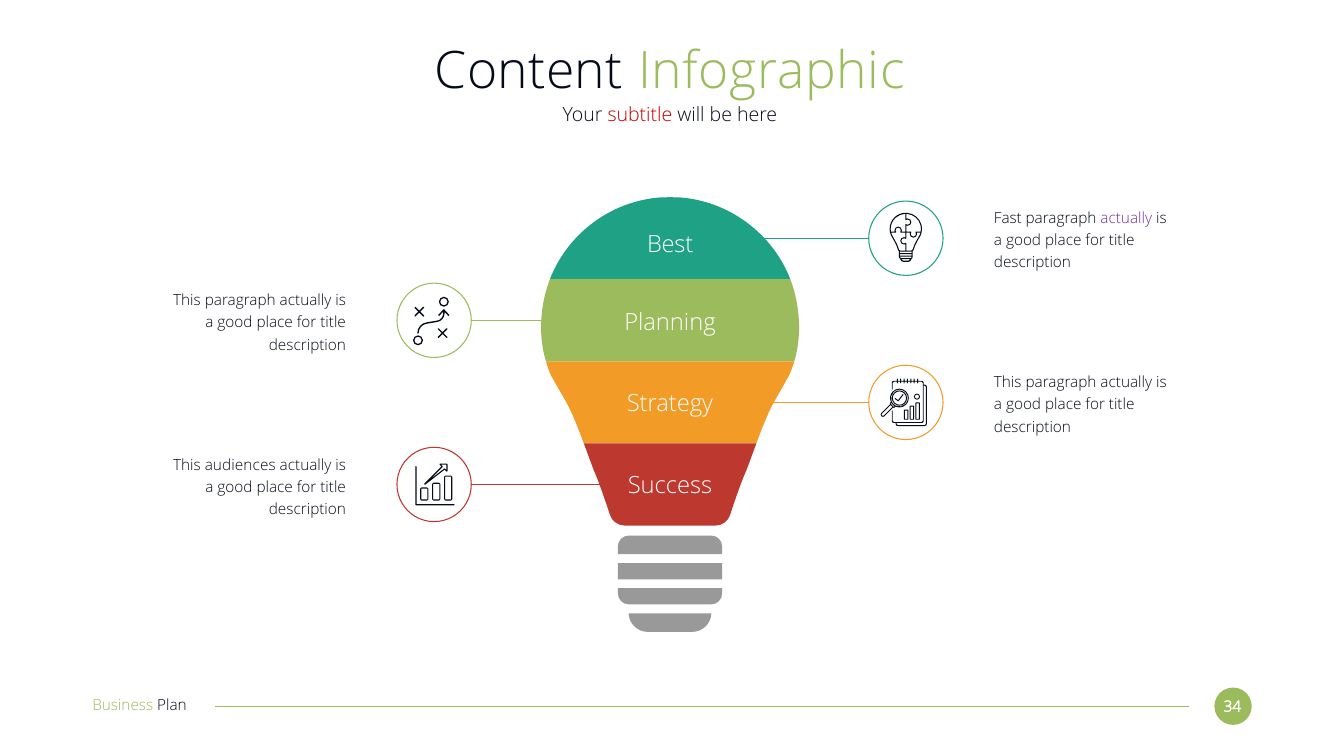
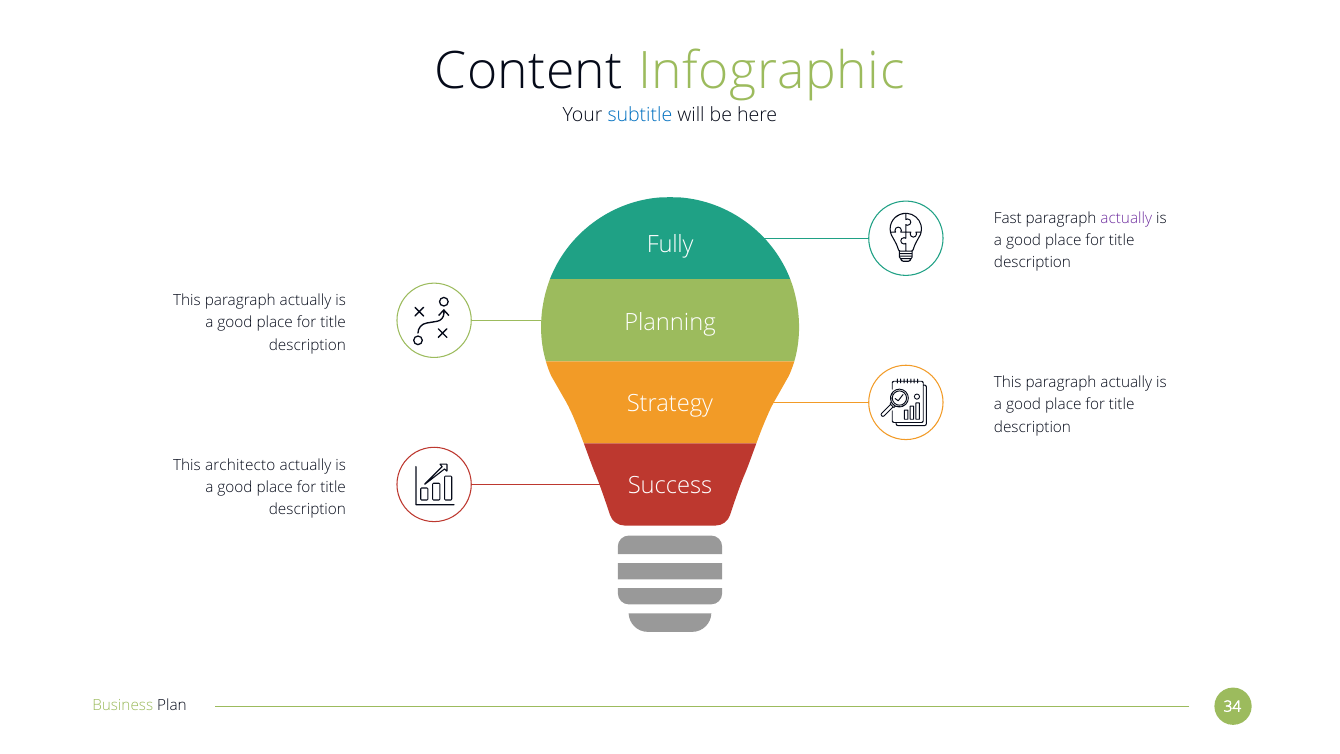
subtitle colour: red -> blue
Best: Best -> Fully
audiences: audiences -> architecto
